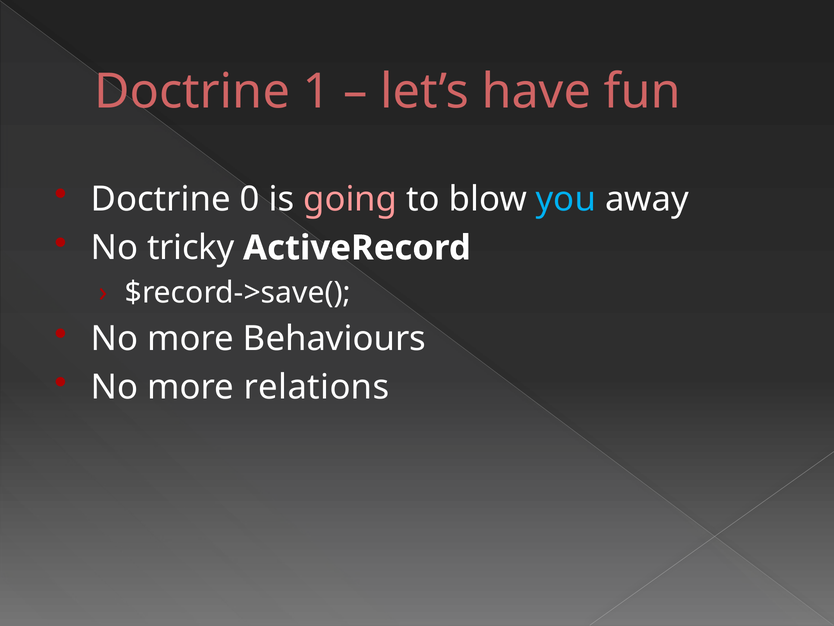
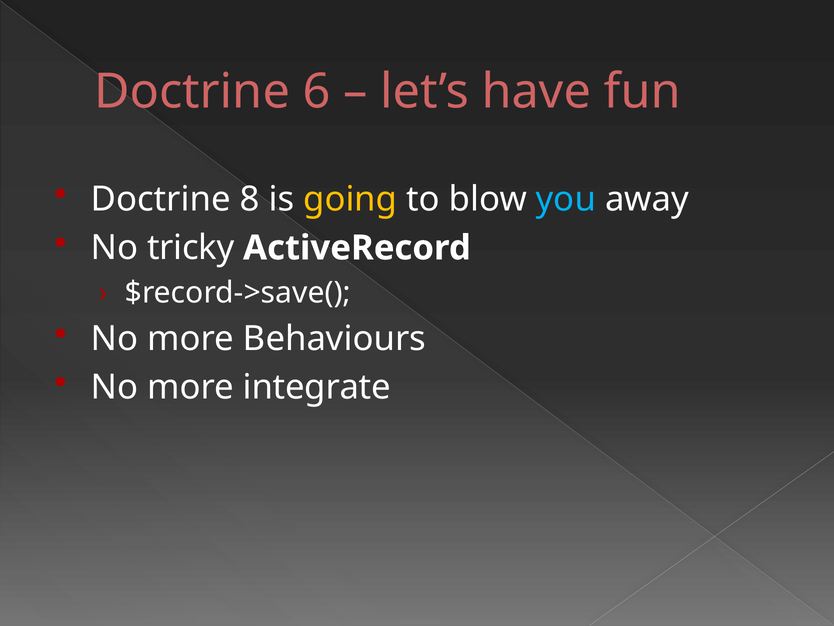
1: 1 -> 6
0: 0 -> 8
going colour: pink -> yellow
relations: relations -> integrate
